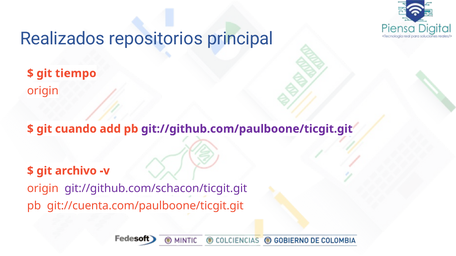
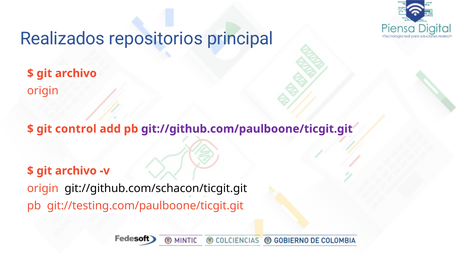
tiempo at (76, 73): tiempo -> archivo
cuando: cuando -> control
git://github.com/schacon/ticgit.git colour: purple -> black
git://cuenta.com/paulboone/ticgit.git: git://cuenta.com/paulboone/ticgit.git -> git://testing.com/paulboone/ticgit.git
